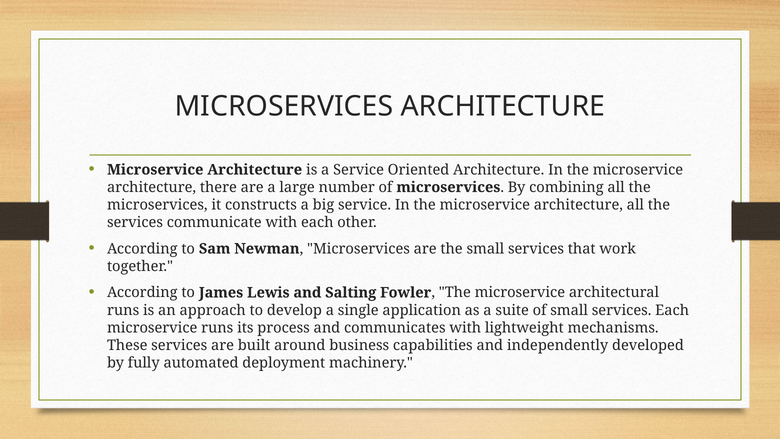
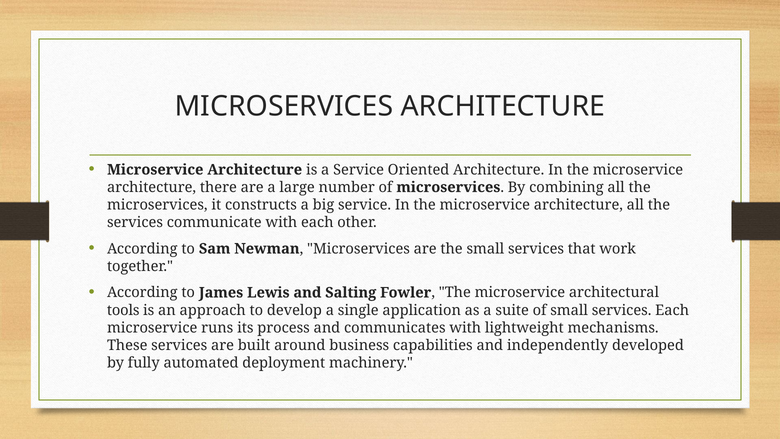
runs at (123, 310): runs -> tools
